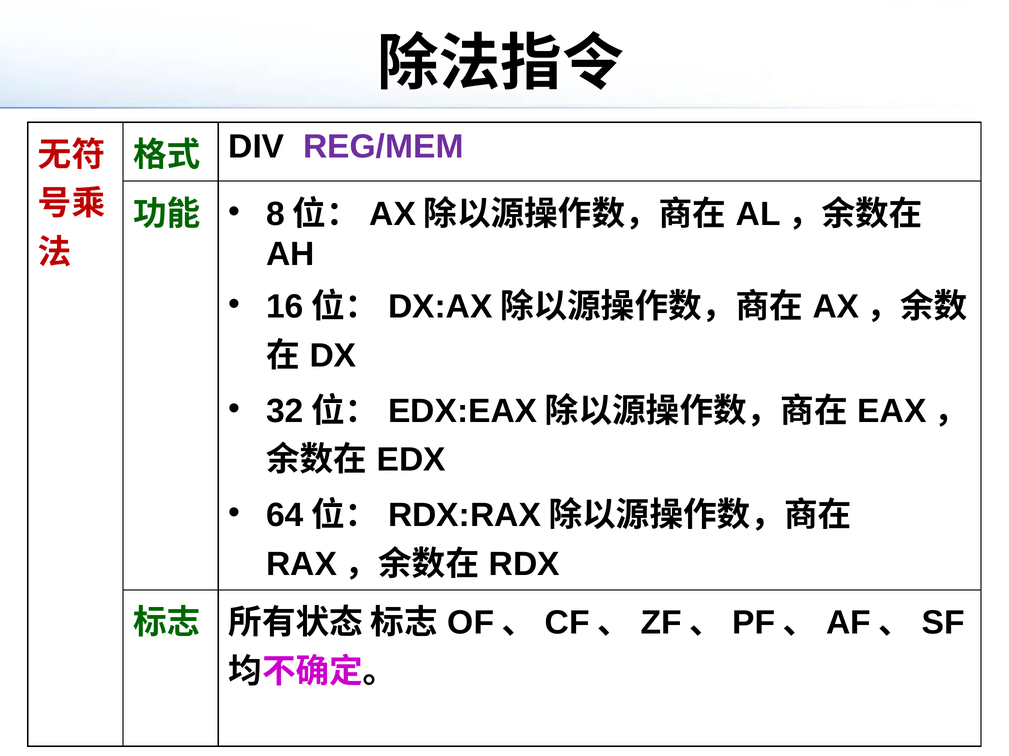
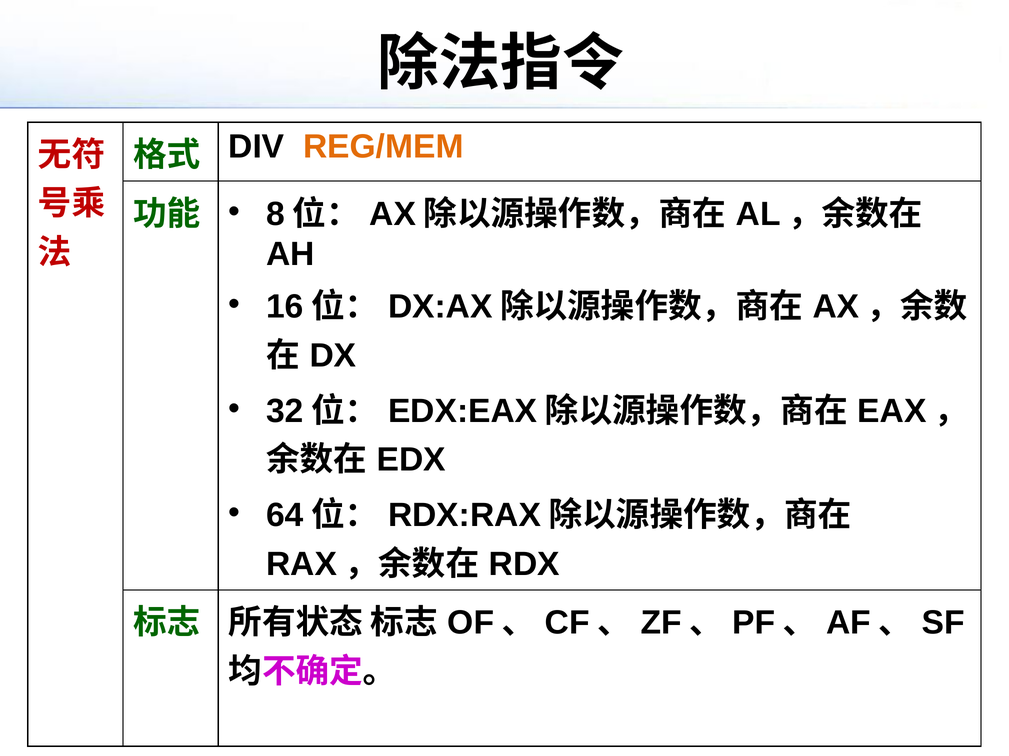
REG/MEM colour: purple -> orange
